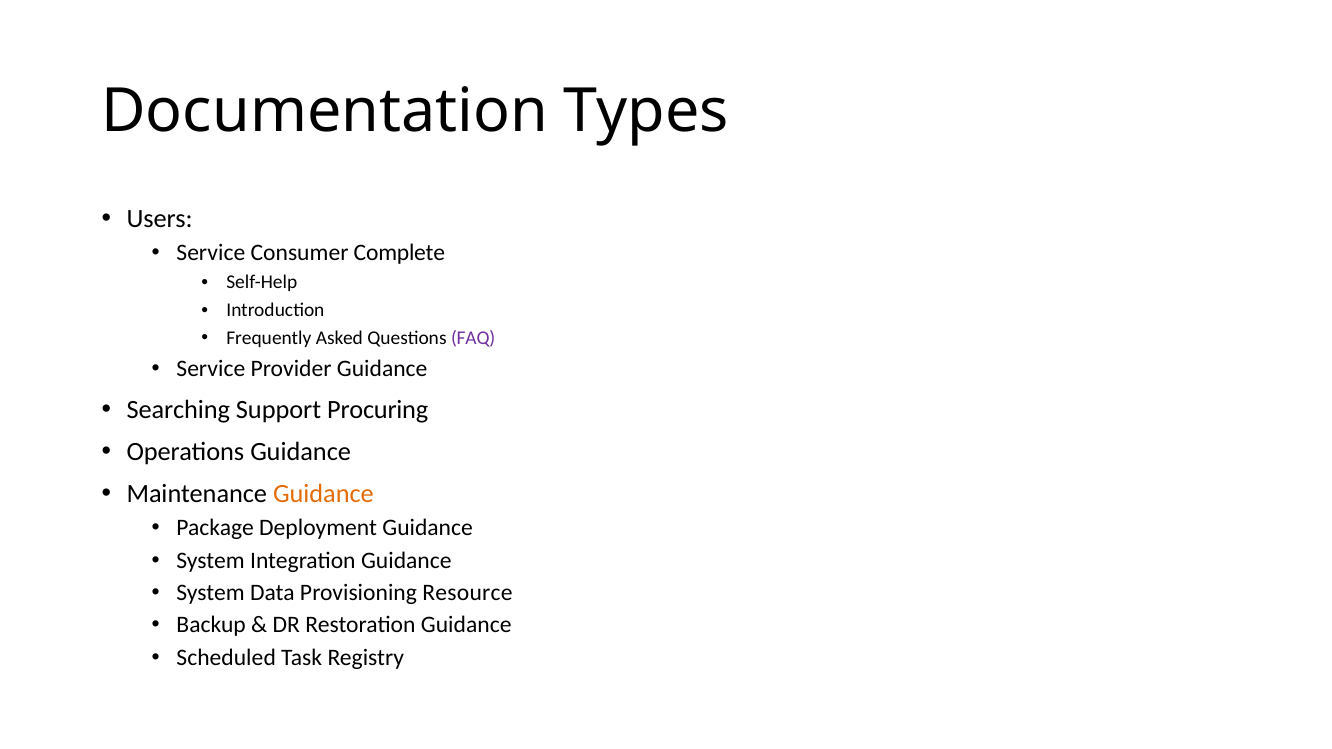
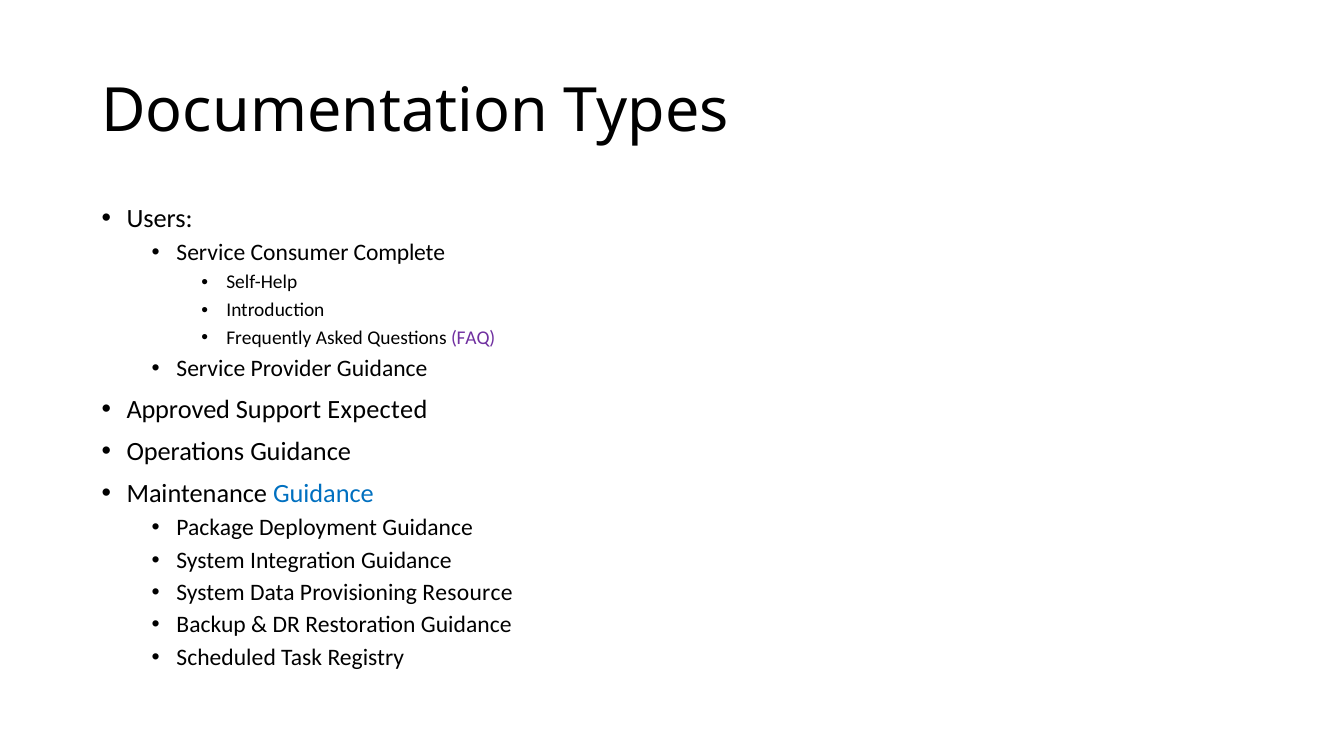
Searching: Searching -> Approved
Procuring: Procuring -> Expected
Guidance at (323, 494) colour: orange -> blue
